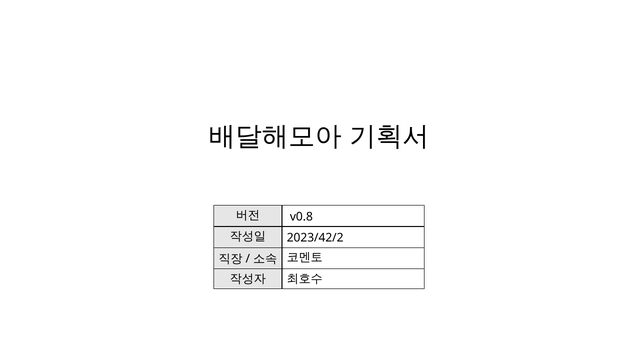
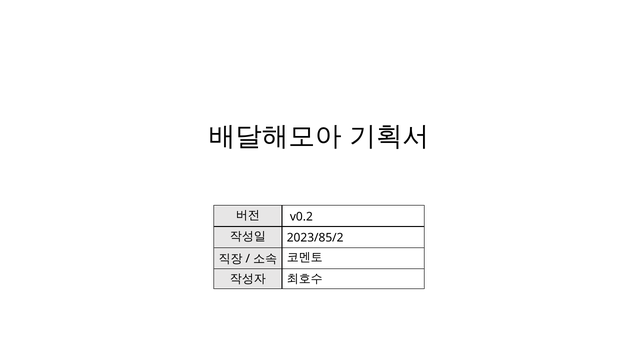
v0.8: v0.8 -> v0.2
2023/42/2: 2023/42/2 -> 2023/85/2
